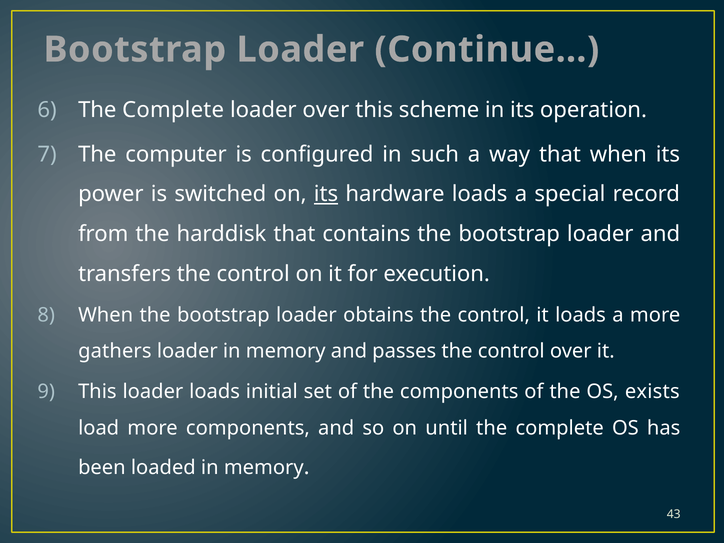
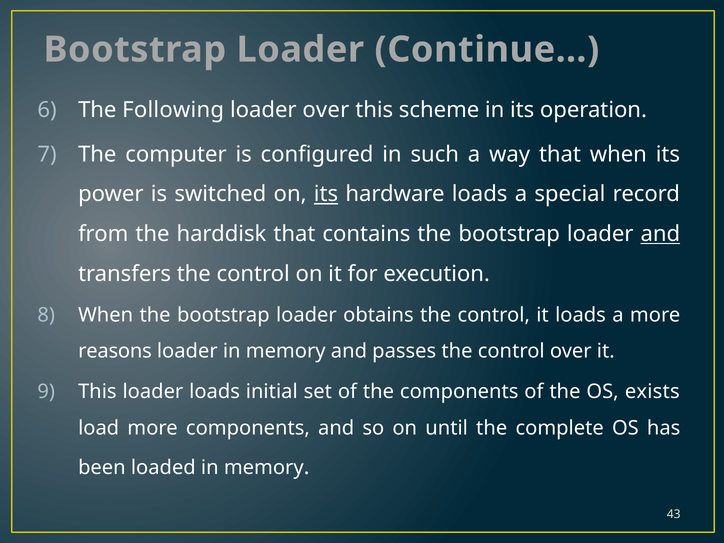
Complete at (173, 110): Complete -> Following
and at (660, 234) underline: none -> present
gathers: gathers -> reasons
